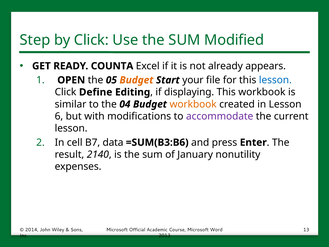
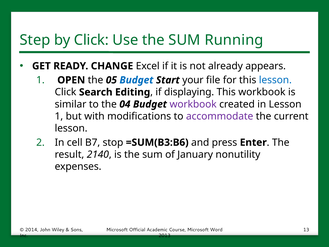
Modified: Modified -> Running
COUNTA: COUNTA -> CHANGE
Budget at (136, 80) colour: orange -> blue
Define: Define -> Search
workbook at (193, 104) colour: orange -> purple
6 at (59, 116): 6 -> 1
data: data -> stop
